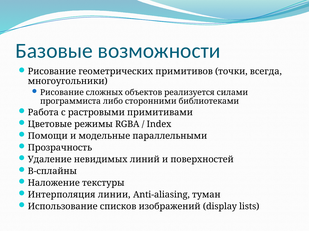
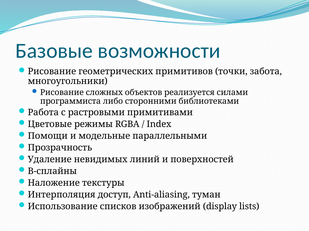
всегда: всегда -> забота
линии: линии -> доступ
